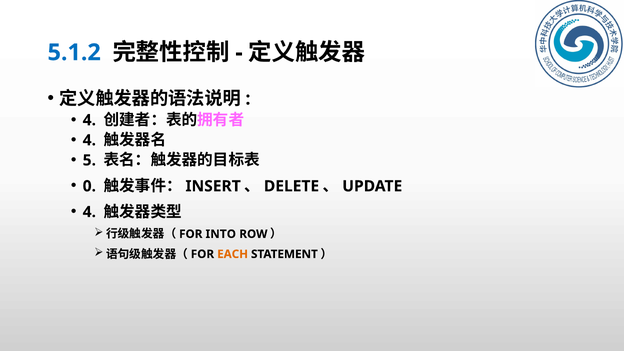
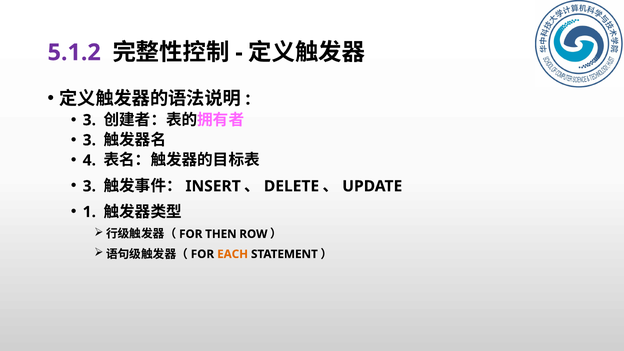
5.1.2 colour: blue -> purple
4 at (89, 120): 4 -> 3
4 at (89, 140): 4 -> 3
5: 5 -> 4
0 at (89, 186): 0 -> 3
4 at (89, 212): 4 -> 1
INTO: INTO -> THEN
